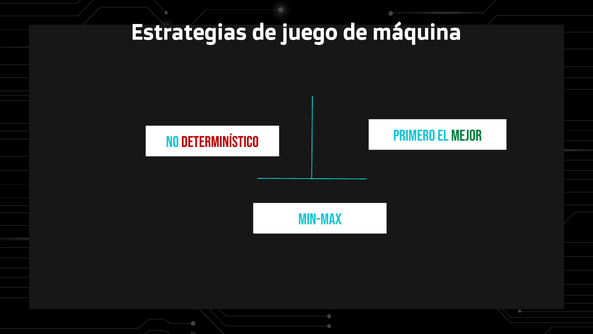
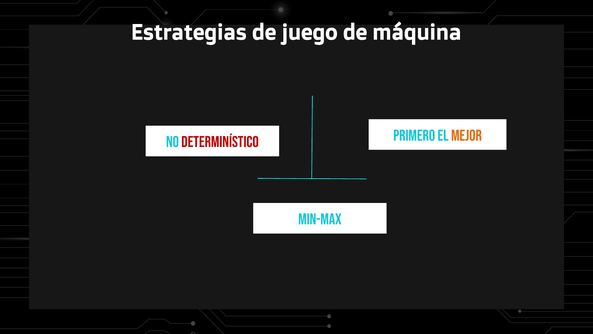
mejor colour: green -> orange
